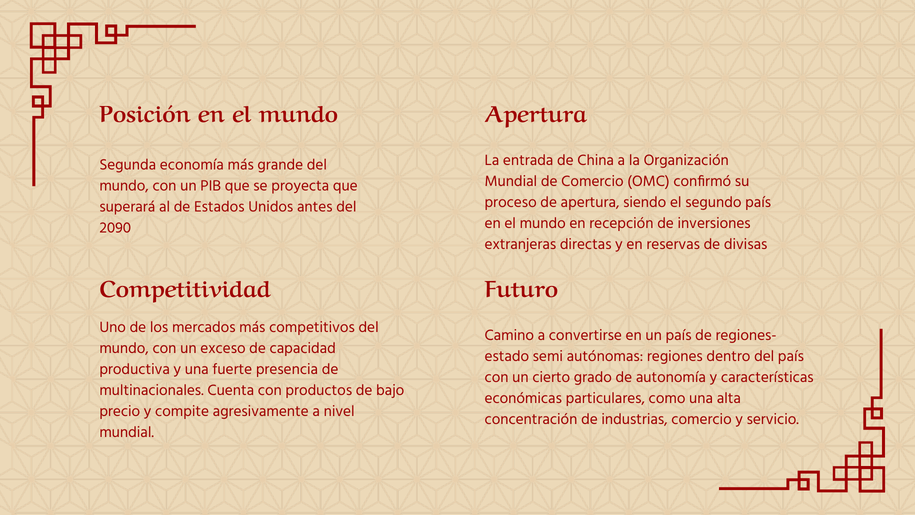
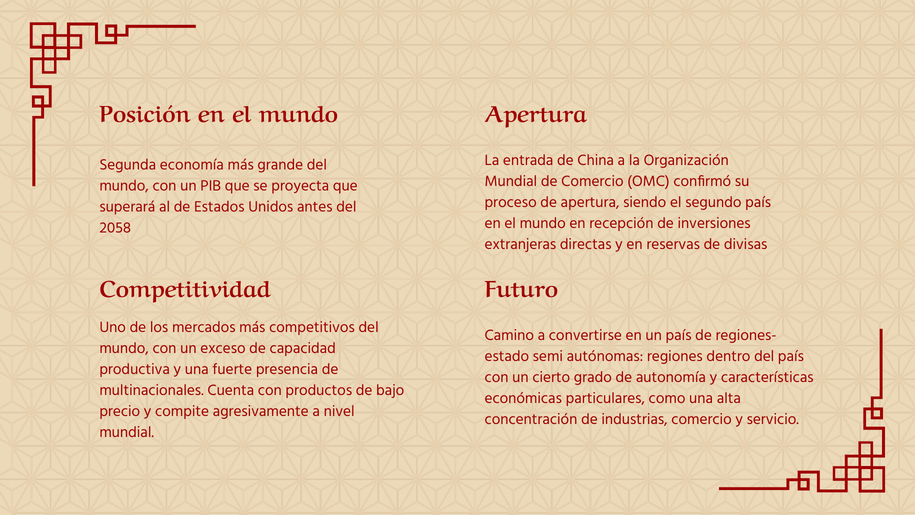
2090: 2090 -> 2058
